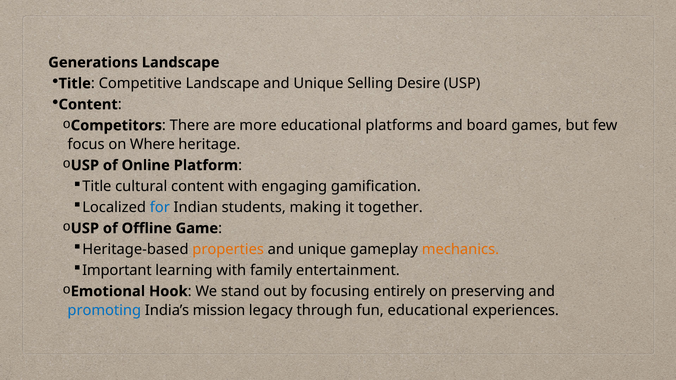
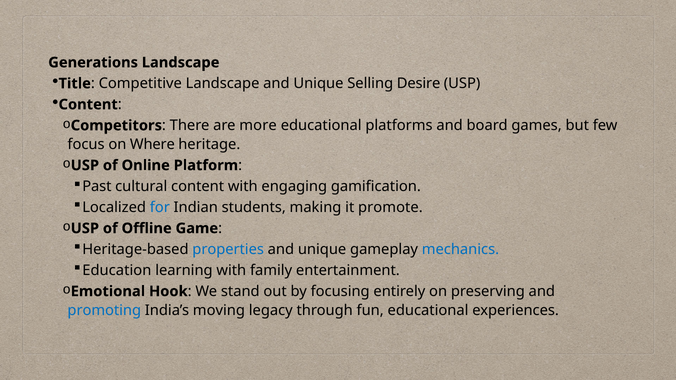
Title at (97, 186): Title -> Past
together: together -> promote
properties colour: orange -> blue
mechanics colour: orange -> blue
Important: Important -> Education
mission: mission -> moving
